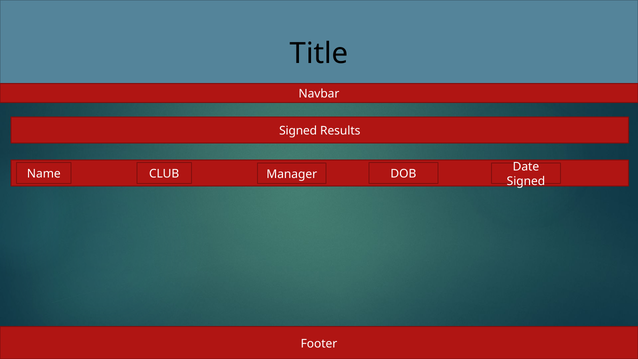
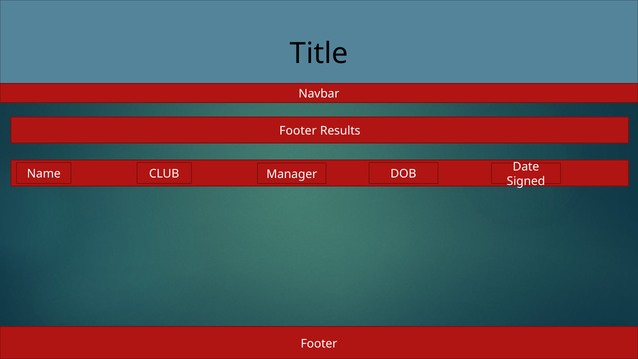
Signed at (298, 131): Signed -> Footer
